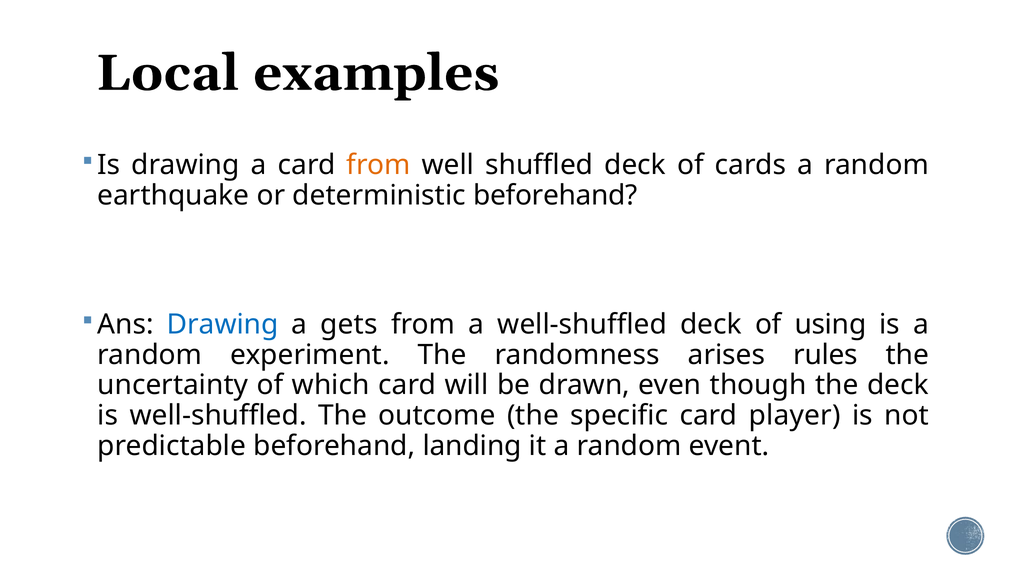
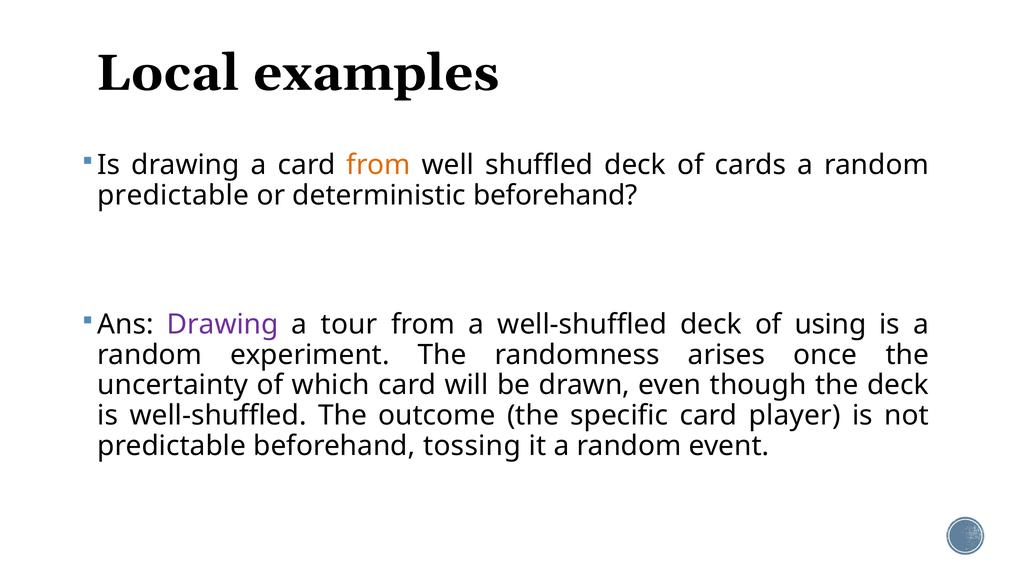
earthquake at (173, 195): earthquake -> predictable
Drawing at (223, 325) colour: blue -> purple
gets: gets -> tour
rules: rules -> once
landing: landing -> tossing
